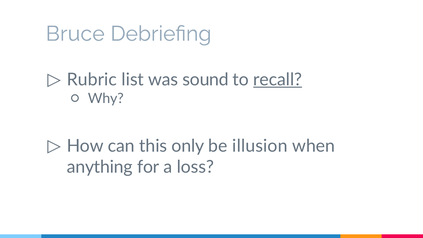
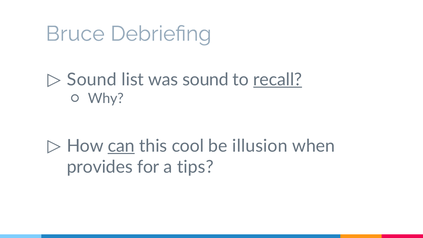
Rubric at (92, 80): Rubric -> Sound
can underline: none -> present
only: only -> cool
anything: anything -> provides
loss: loss -> tips
